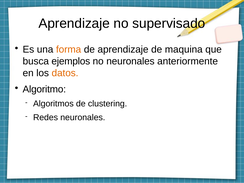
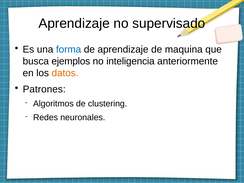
forma colour: orange -> blue
no neuronales: neuronales -> inteligencia
Algoritmo: Algoritmo -> Patrones
